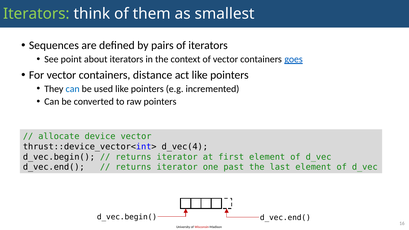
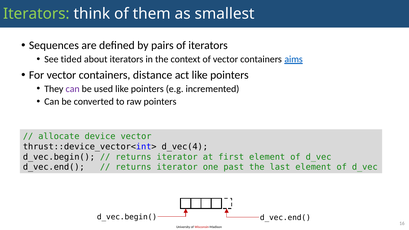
point: point -> tided
goes: goes -> aims
can at (73, 89) colour: blue -> purple
